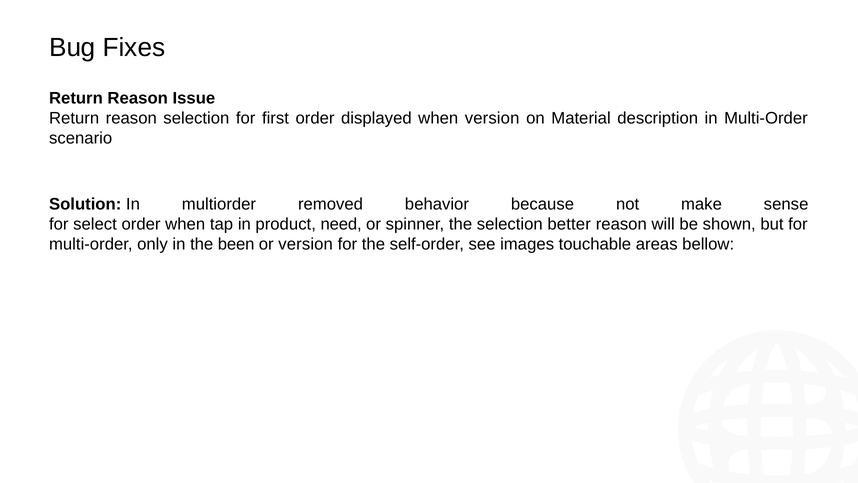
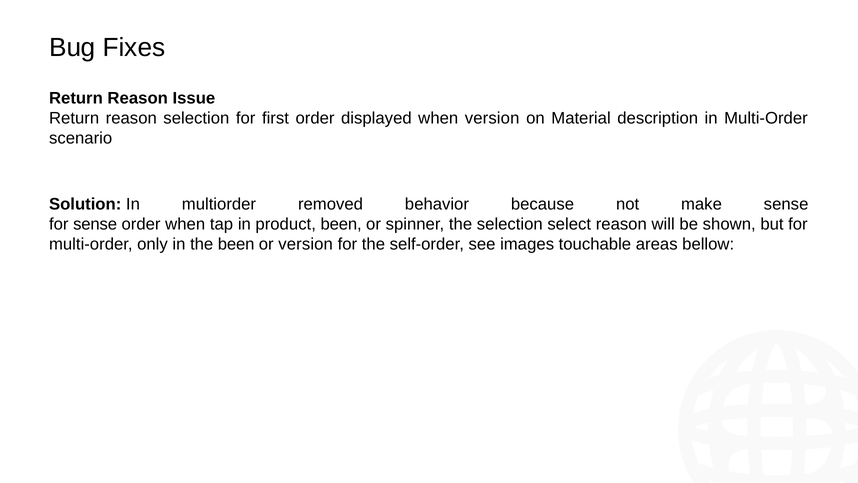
for select: select -> sense
product need: need -> been
better: better -> select
